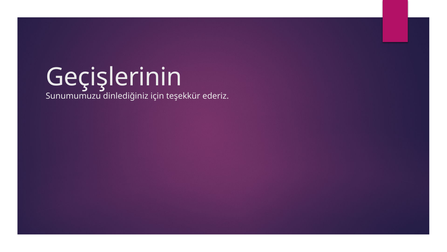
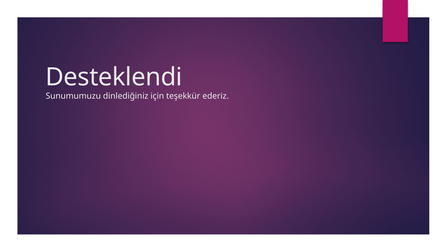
Geçişlerinin: Geçişlerinin -> Desteklendi
